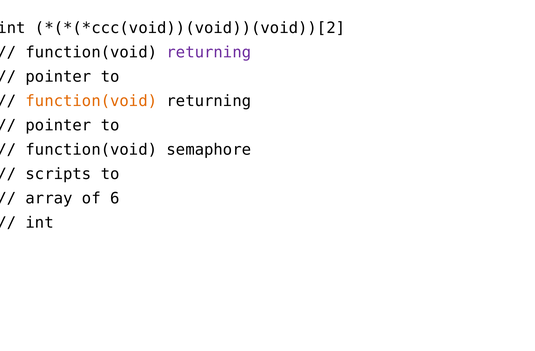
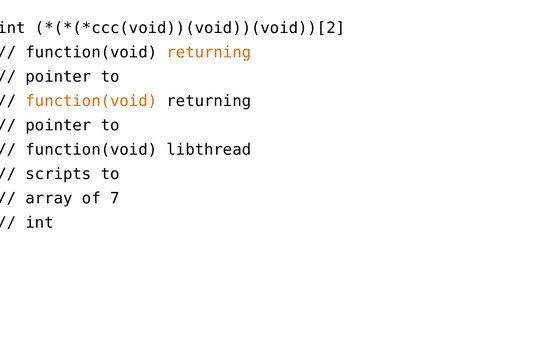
returning at (209, 52) colour: purple -> orange
semaphore: semaphore -> libthread
6: 6 -> 7
